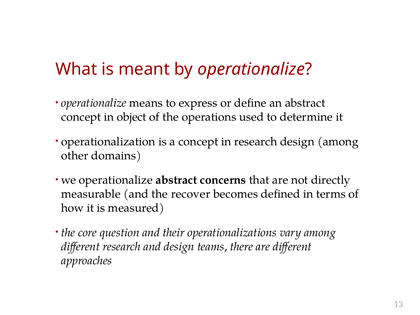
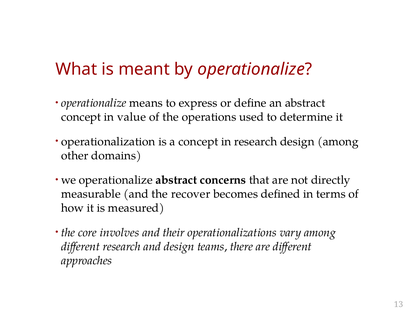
object: object -> value
question: question -> involves
